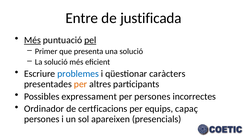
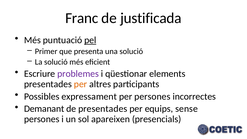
Entre: Entre -> Franc
Més at (32, 40) underline: present -> none
problemes colour: blue -> purple
caràcters: caràcters -> elements
Ordinador: Ordinador -> Demanant
de certficacions: certficacions -> presentades
capaç: capaç -> sense
